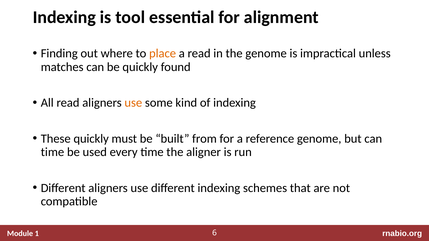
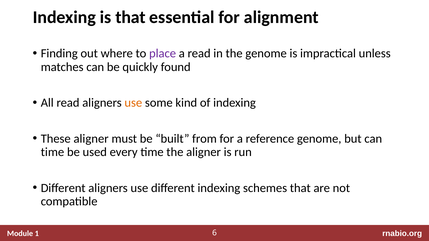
is tool: tool -> that
place colour: orange -> purple
These quickly: quickly -> aligner
